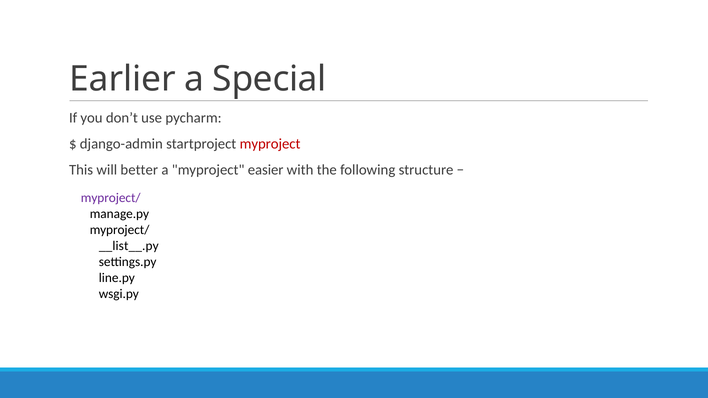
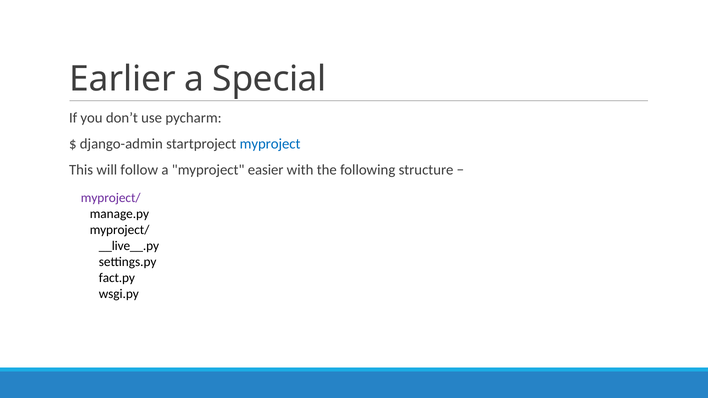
myproject at (270, 144) colour: red -> blue
better: better -> follow
__list__.py: __list__.py -> __live__.py
line.py: line.py -> fact.py
